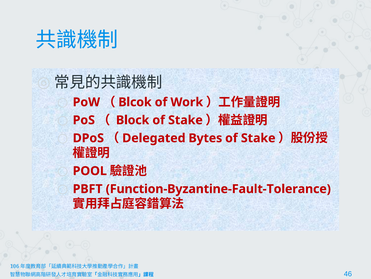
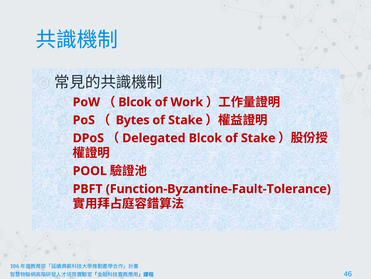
Block: Block -> Bytes
Bytes at (205, 138): Bytes -> Blcok
